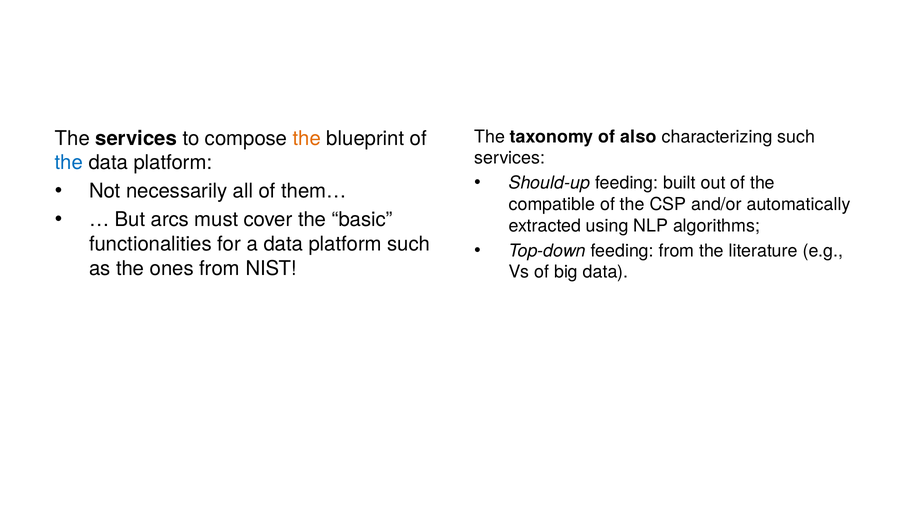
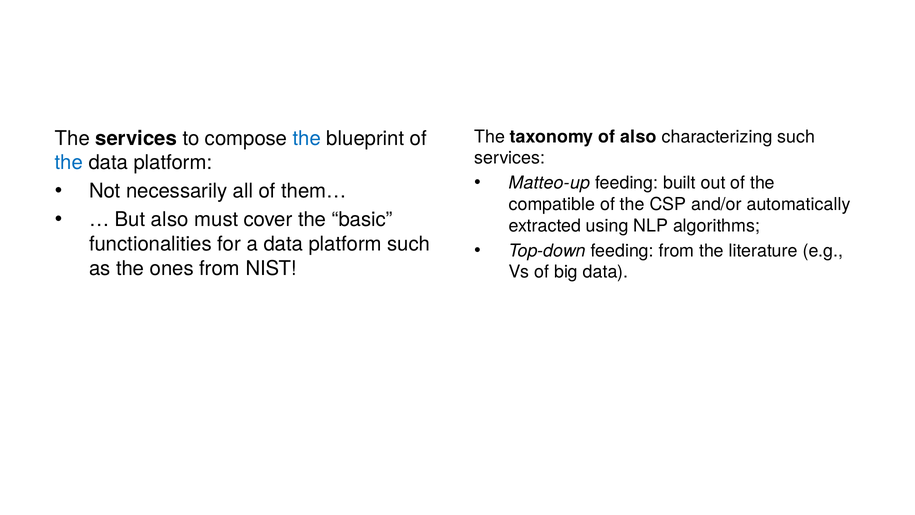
the at (307, 138) colour: orange -> blue
Should-up: Should-up -> Matteo-up
But arcs: arcs -> also
